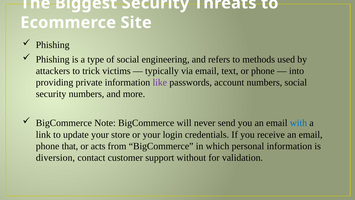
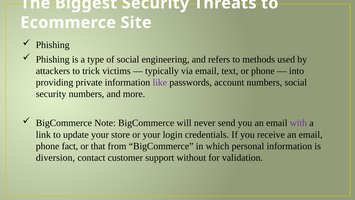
with colour: blue -> purple
that: that -> fact
acts: acts -> that
